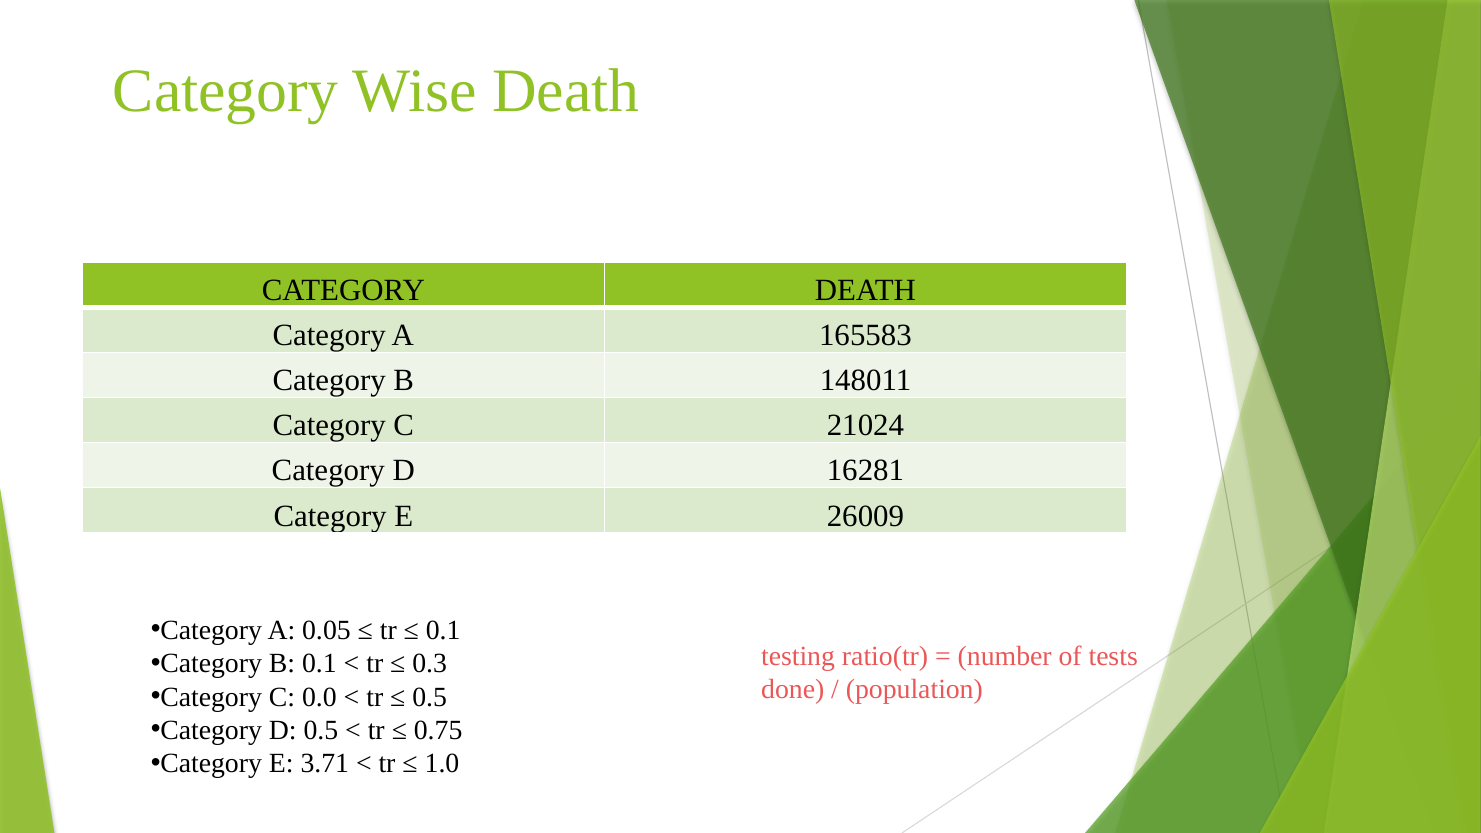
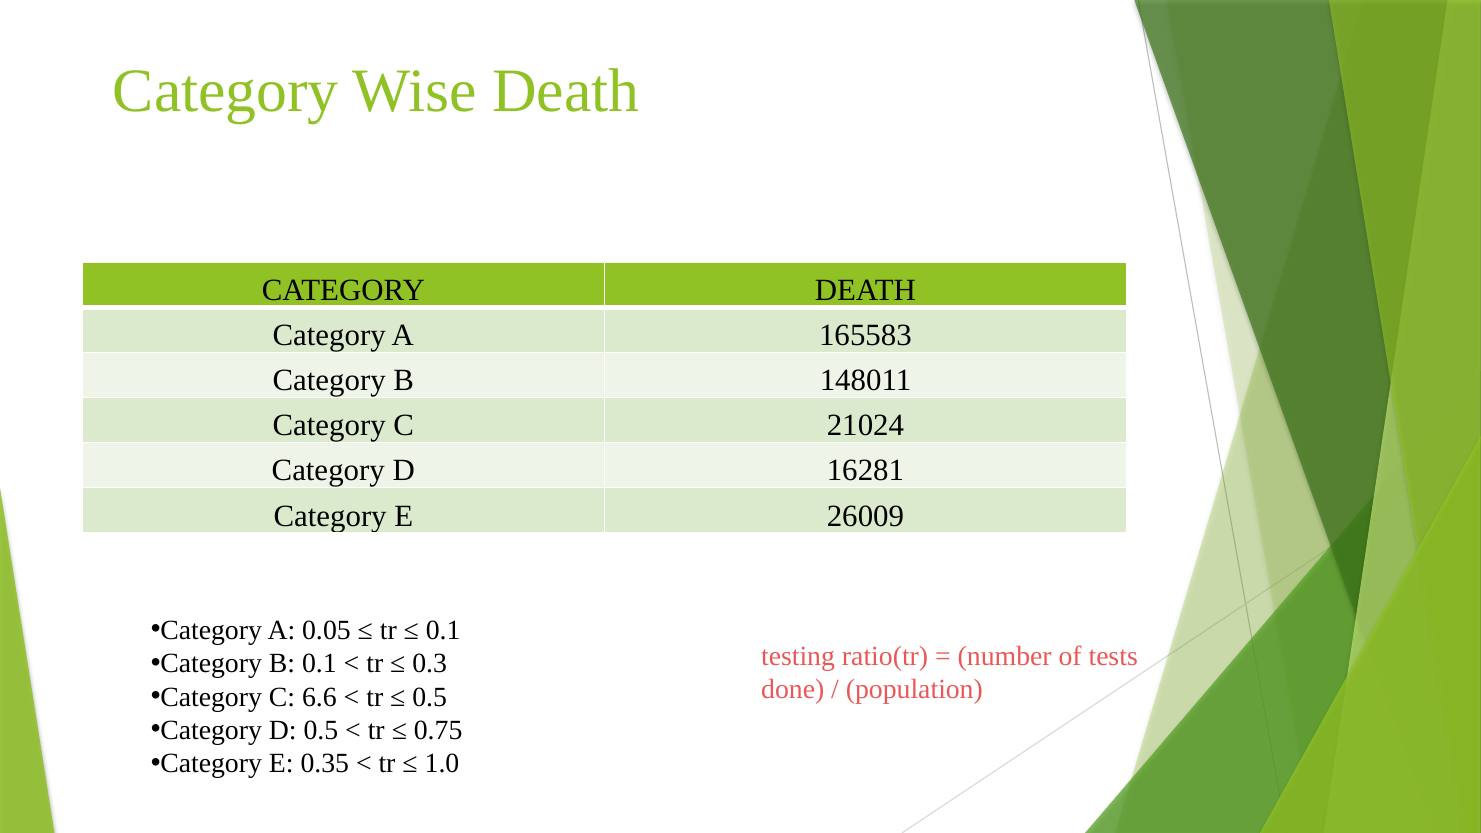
0.0: 0.0 -> 6.6
3.71: 3.71 -> 0.35
